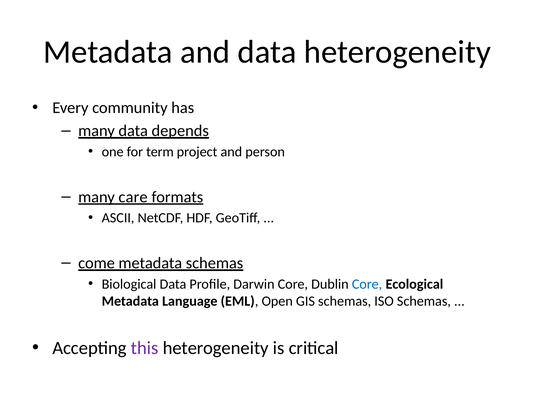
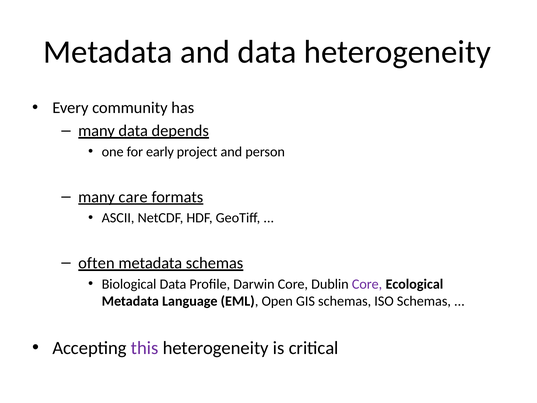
term: term -> early
come: come -> often
Core at (367, 284) colour: blue -> purple
